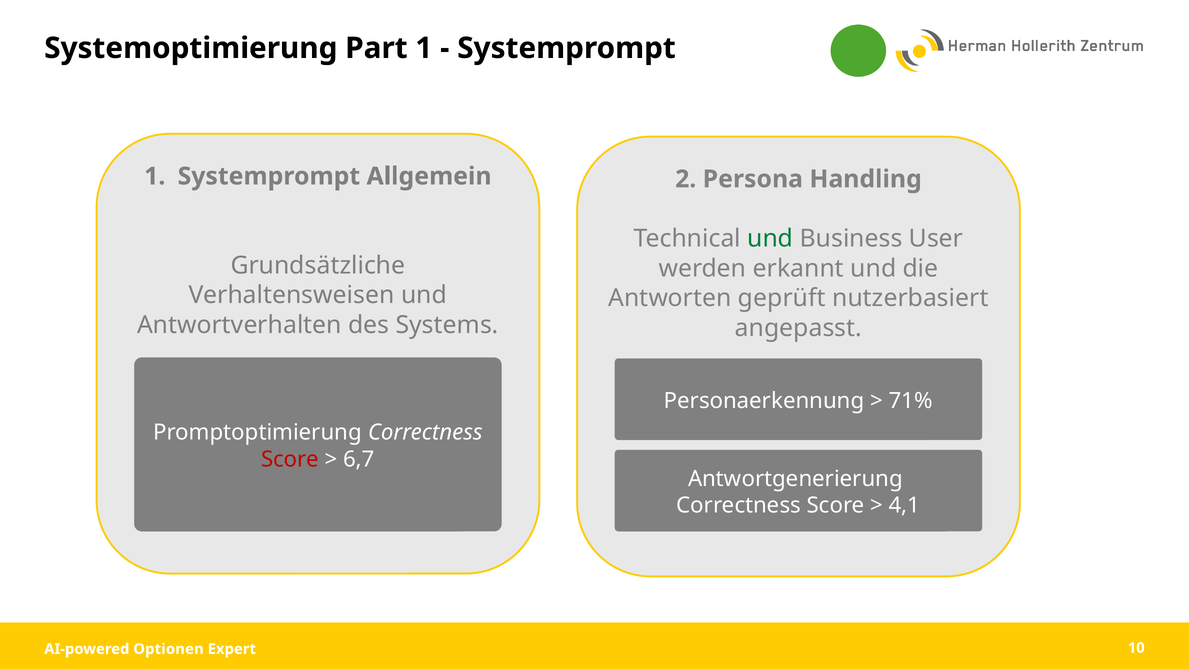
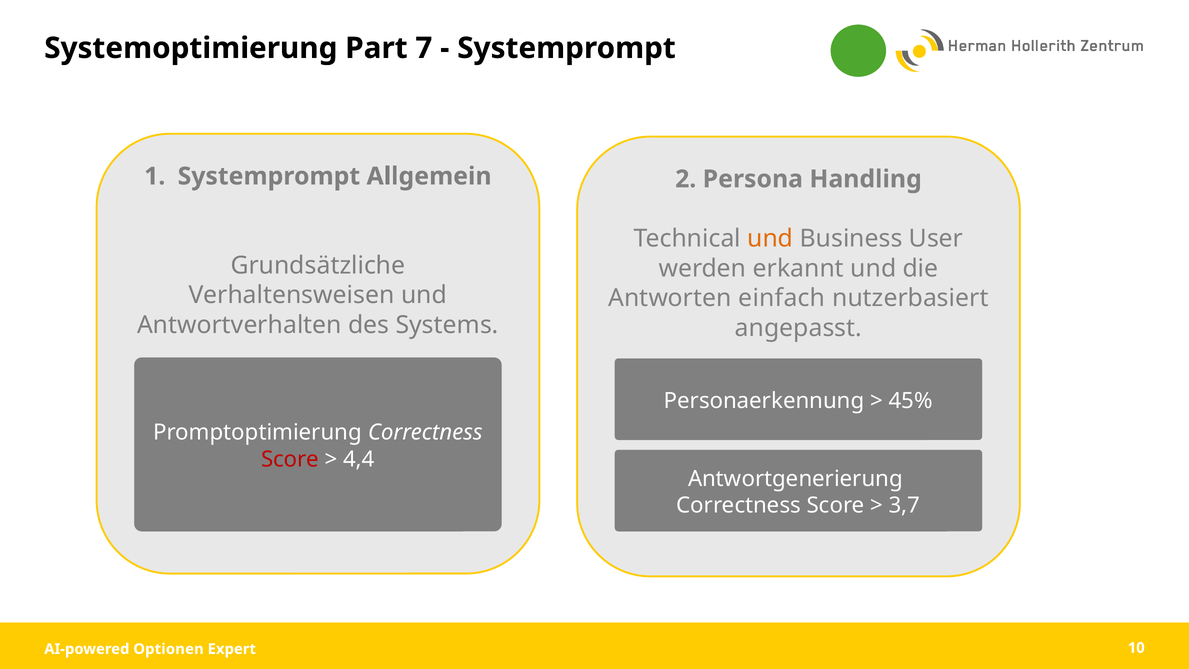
Part 1: 1 -> 7
und at (770, 239) colour: green -> orange
geprüft: geprüft -> einfach
71%: 71% -> 45%
6,7: 6,7 -> 4,4
4,1: 4,1 -> 3,7
